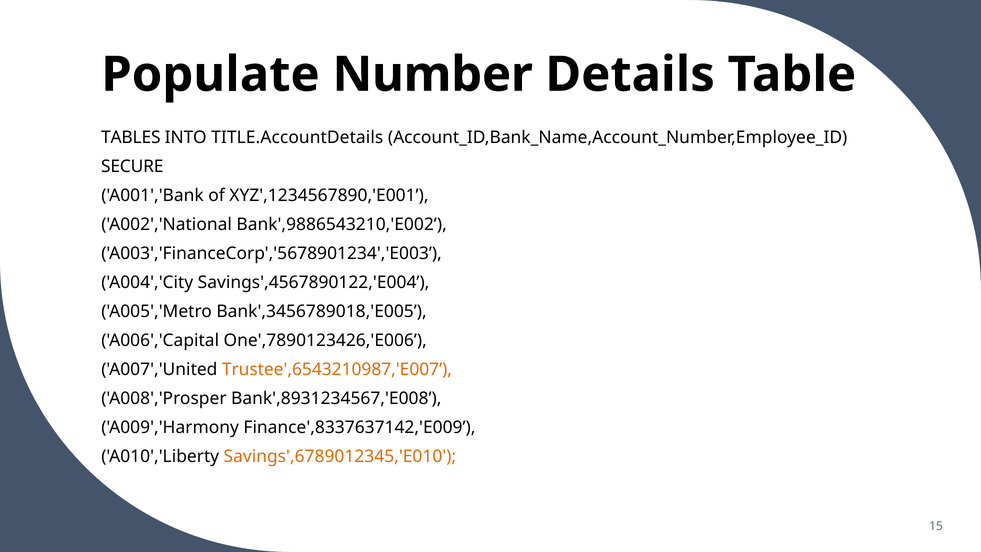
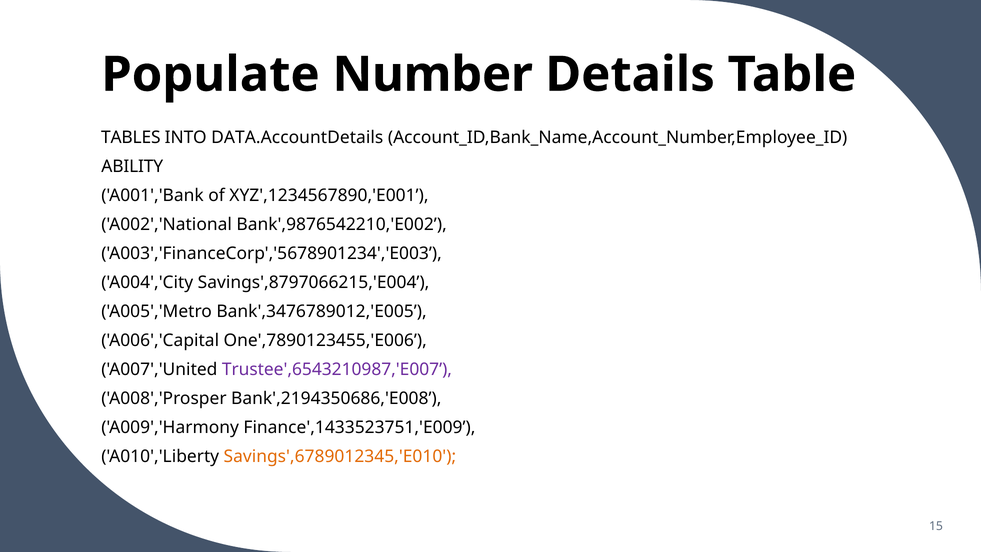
TITLE.AccountDetails: TITLE.AccountDetails -> DATA.AccountDetails
SECURE: SECURE -> ABILITY
Bank',9886543210,'E002: Bank',9886543210,'E002 -> Bank',9876542210,'E002
Savings',4567890122,'E004: Savings',4567890122,'E004 -> Savings',8797066215,'E004
Bank',3456789018,'E005: Bank',3456789018,'E005 -> Bank',3476789012,'E005
One',7890123426,'E006: One',7890123426,'E006 -> One',7890123455,'E006
Trustee',6543210987,'E007 colour: orange -> purple
Bank',8931234567,'E008: Bank',8931234567,'E008 -> Bank',2194350686,'E008
Finance',8337637142,'E009: Finance',8337637142,'E009 -> Finance',1433523751,'E009
